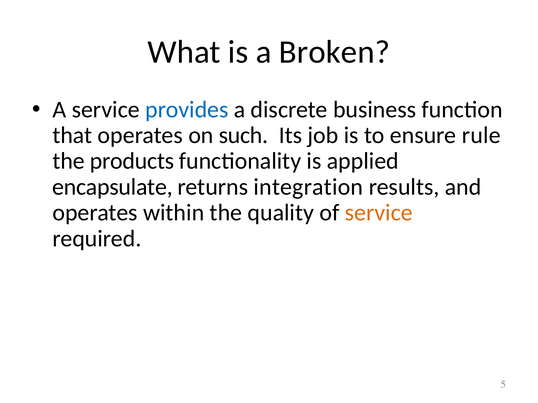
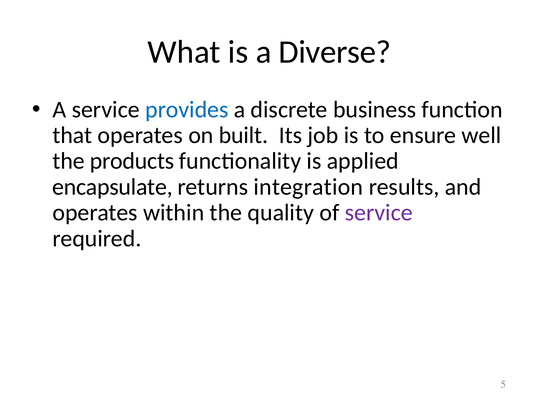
Broken: Broken -> Diverse
such: such -> built
rule: rule -> well
service at (379, 213) colour: orange -> purple
